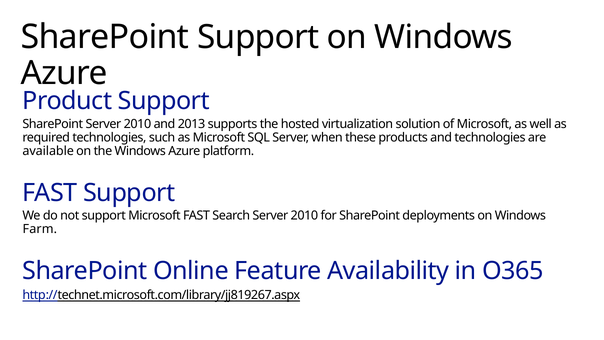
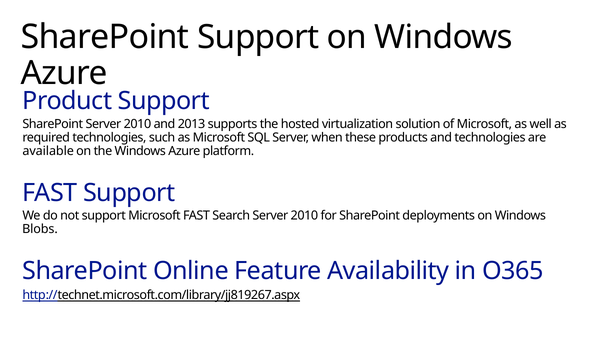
Farm: Farm -> Blobs
